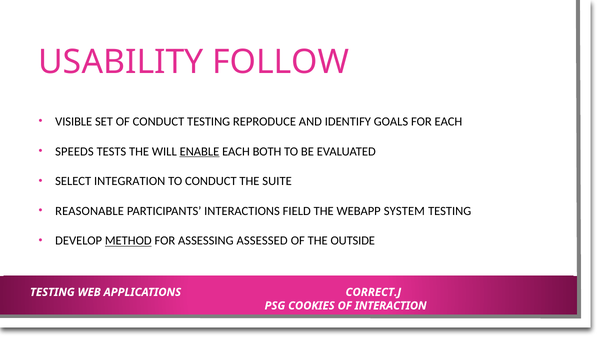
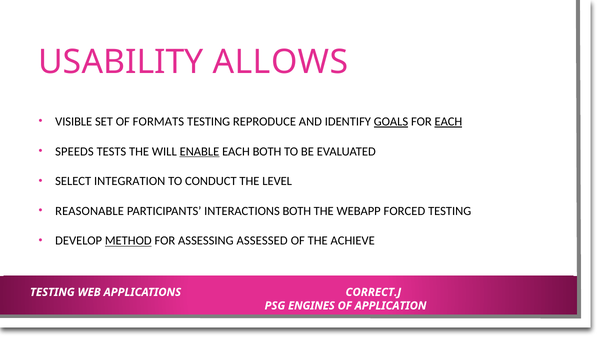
FOLLOW: FOLLOW -> ALLOWS
OF CONDUCT: CONDUCT -> FORMATS
GOALS underline: none -> present
EACH at (448, 122) underline: none -> present
SUITE: SUITE -> LEVEL
INTERACTIONS FIELD: FIELD -> BOTH
SYSTEM: SYSTEM -> FORCED
OUTSIDE: OUTSIDE -> ACHIEVE
COOKIES: COOKIES -> ENGINES
INTERACTION: INTERACTION -> APPLICATION
